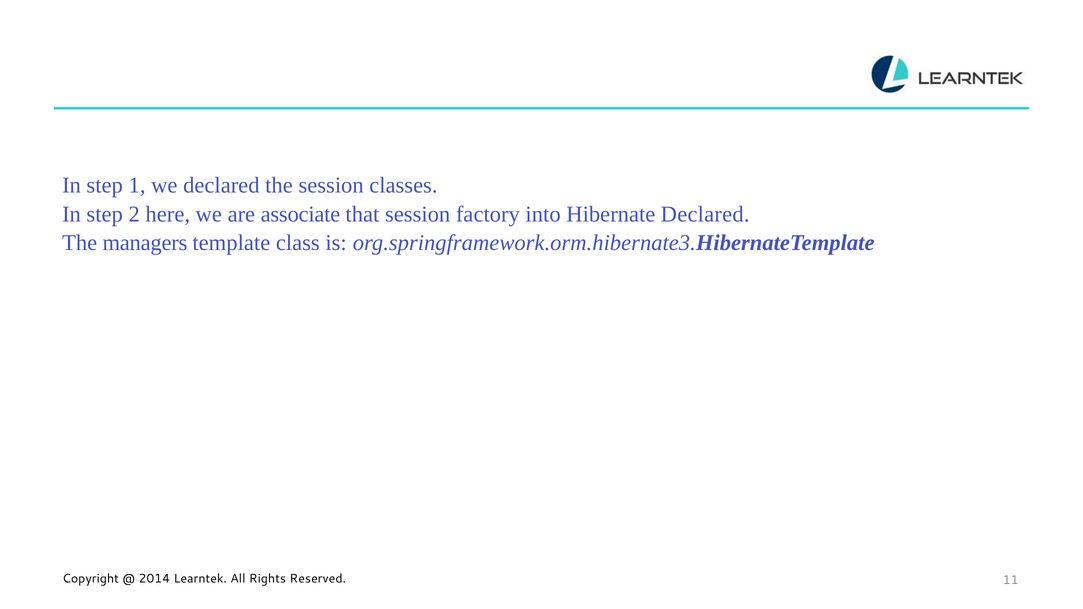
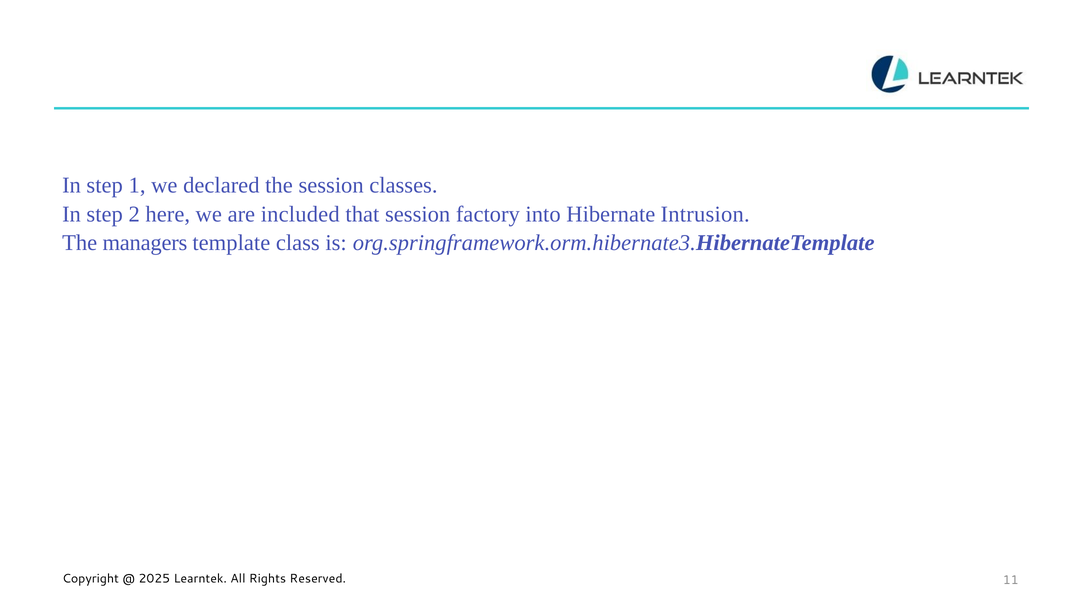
associate: associate -> included
Hibernate Declared: Declared -> Intrusion
2014: 2014 -> 2025
